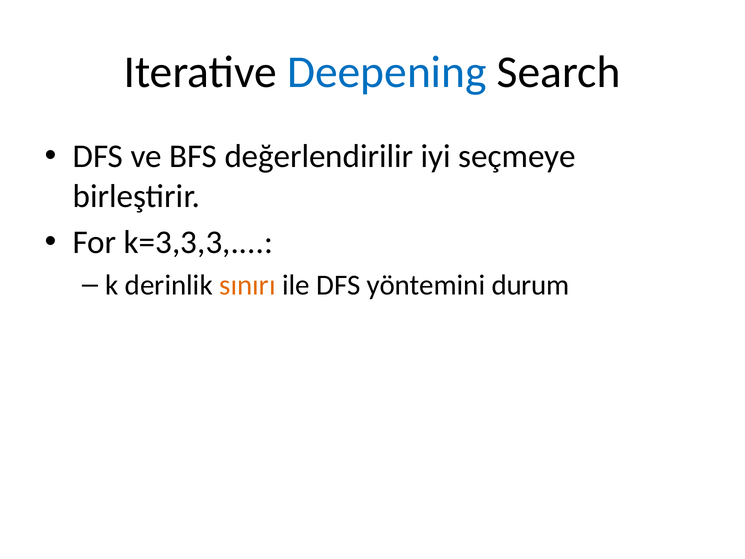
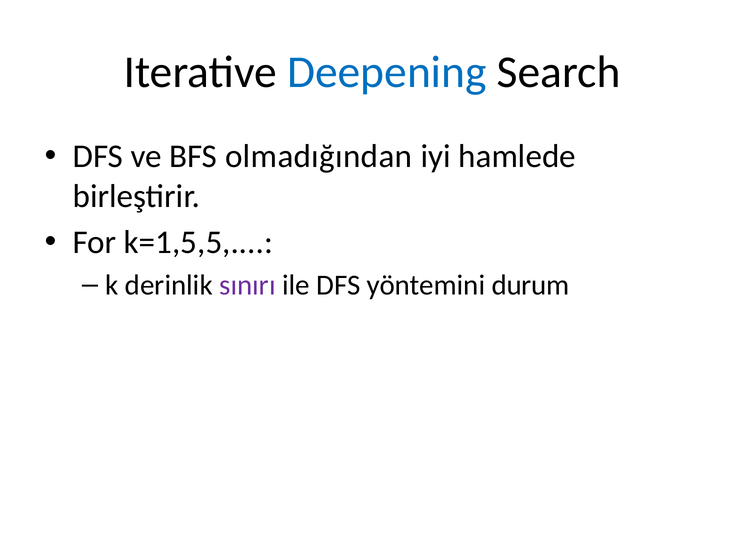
değerlendirilir: değerlendirilir -> olmadığından
seçmeye: seçmeye -> hamlede
k=3,3,3: k=3,3,3 -> k=1,5,5
sınırı colour: orange -> purple
